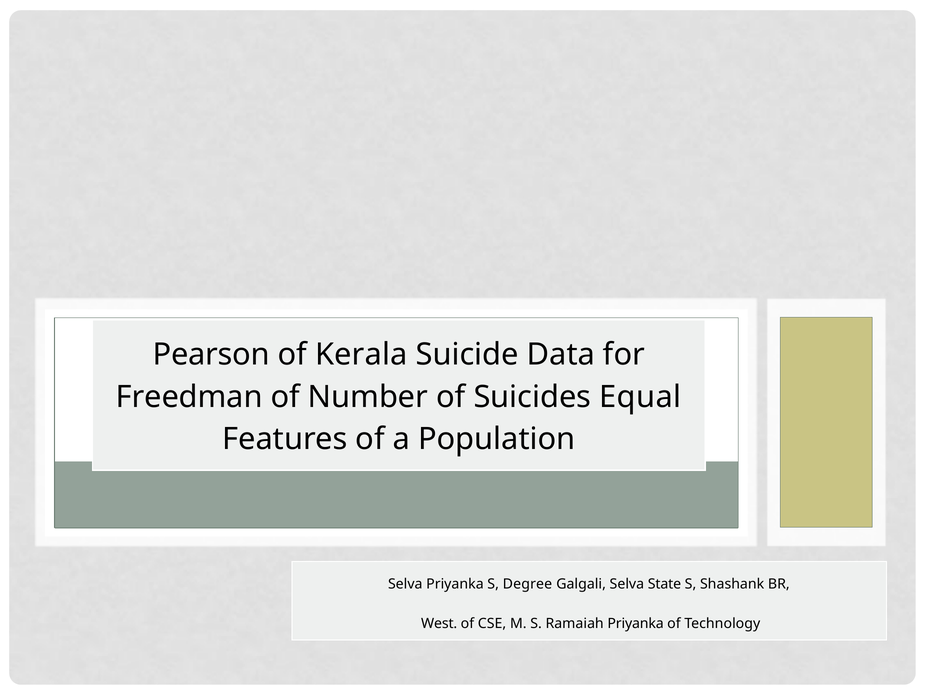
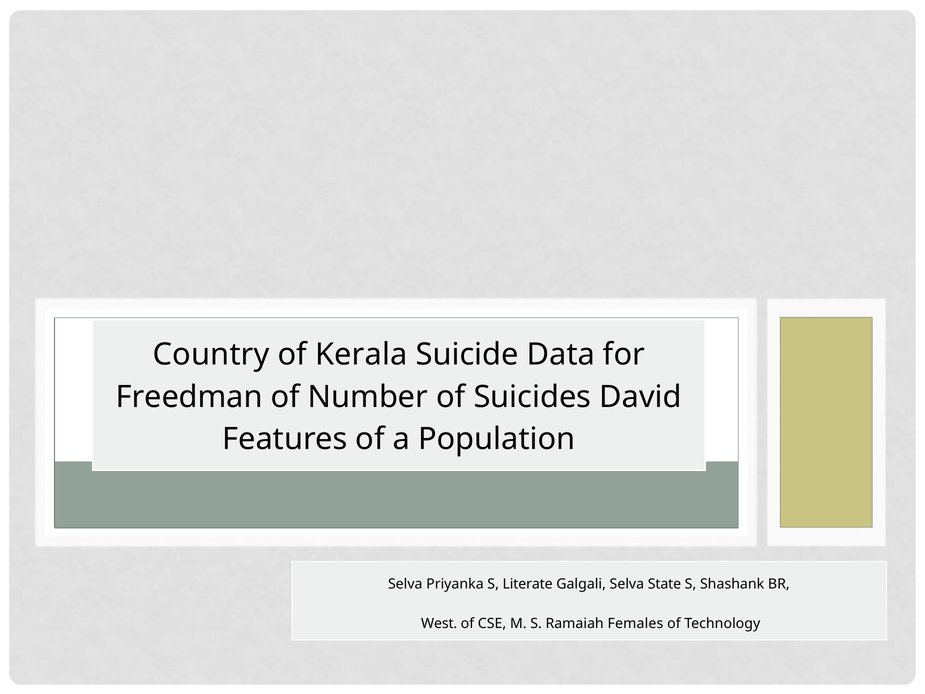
Pearson: Pearson -> Country
Equal: Equal -> David
Degree: Degree -> Literate
Ramaiah Priyanka: Priyanka -> Females
